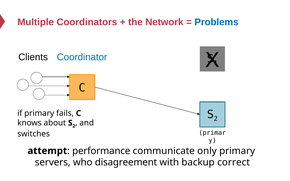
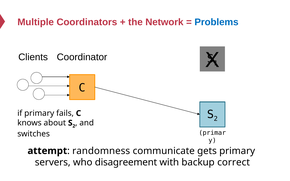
Coordinator colour: blue -> black
performance: performance -> randomness
only: only -> gets
